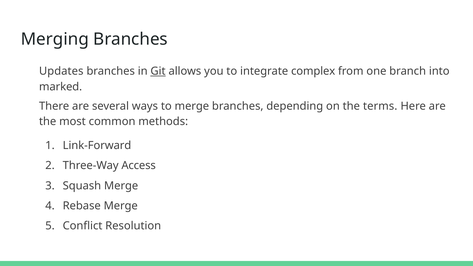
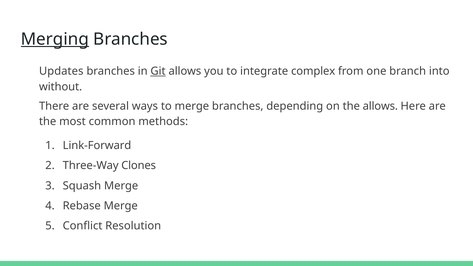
Merging underline: none -> present
marked: marked -> without
the terms: terms -> allows
Access: Access -> Clones
